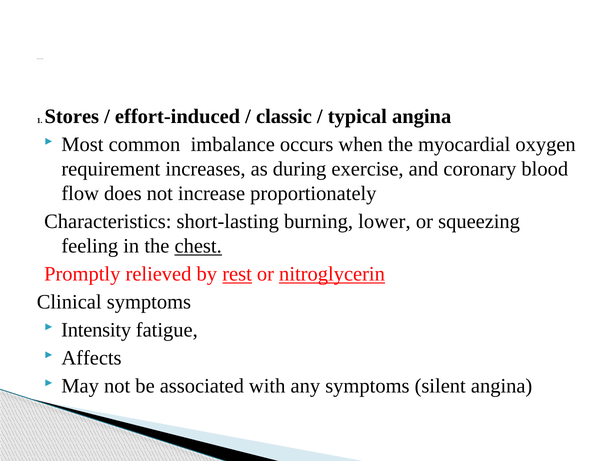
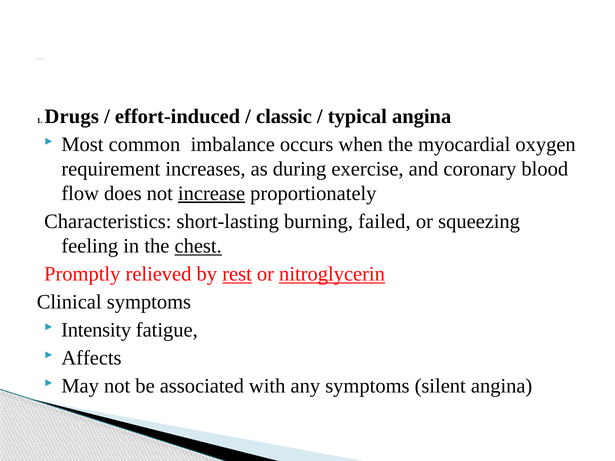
Stores: Stores -> Drugs
increase underline: none -> present
lower: lower -> failed
